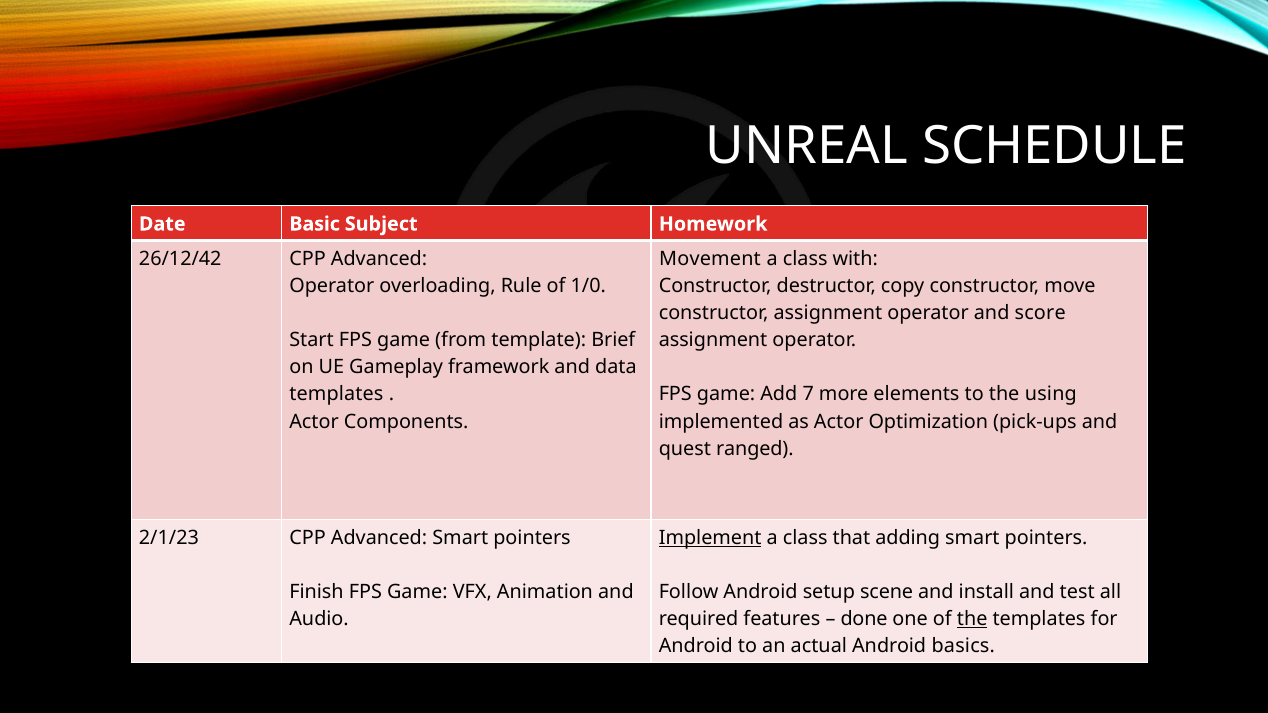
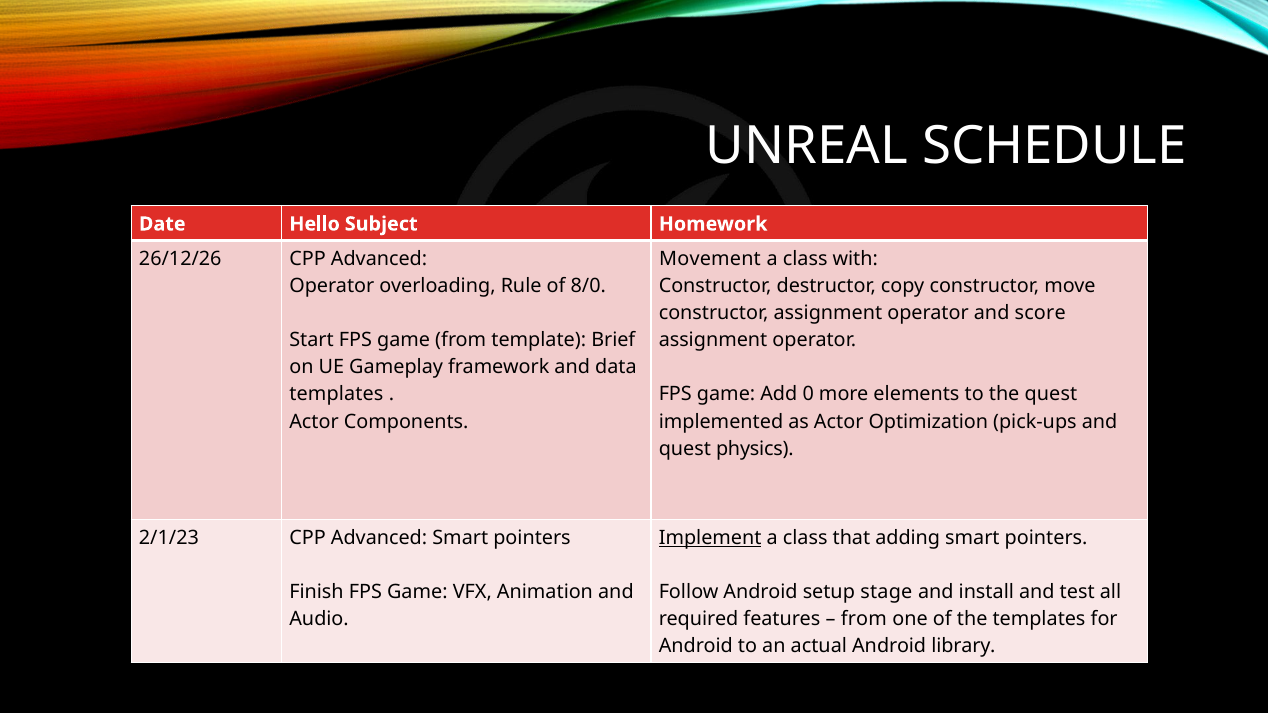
Basic: Basic -> Hello
26/12/42: 26/12/42 -> 26/12/26
1/0: 1/0 -> 8/0
7: 7 -> 0
the using: using -> quest
ranged: ranged -> physics
scene: scene -> stage
done at (864, 619): done -> from
the at (972, 619) underline: present -> none
basics: basics -> library
